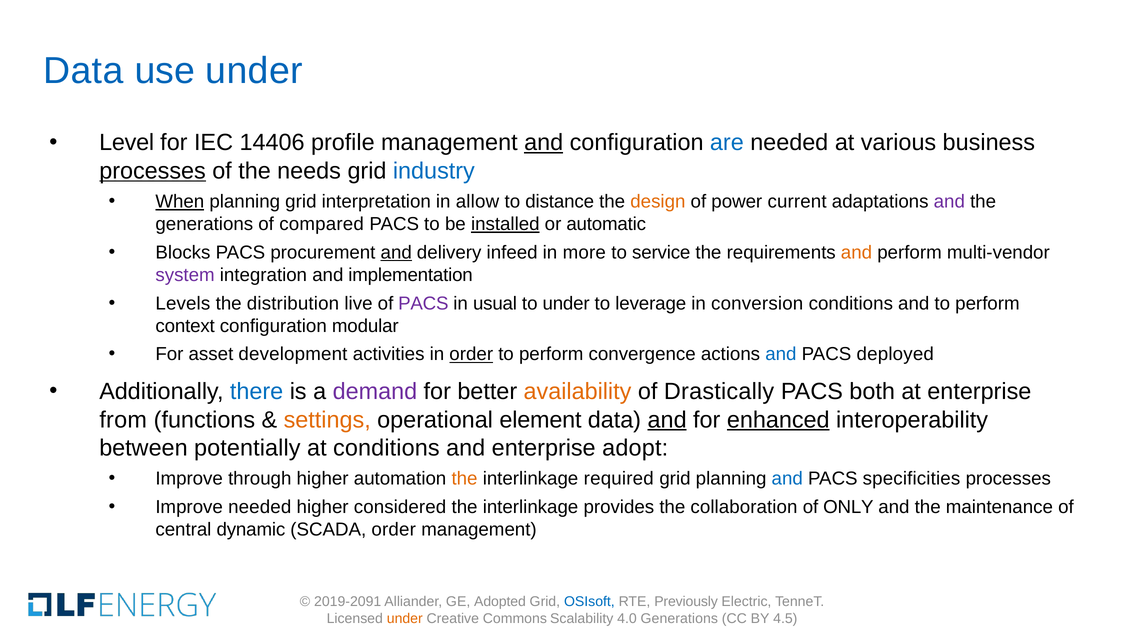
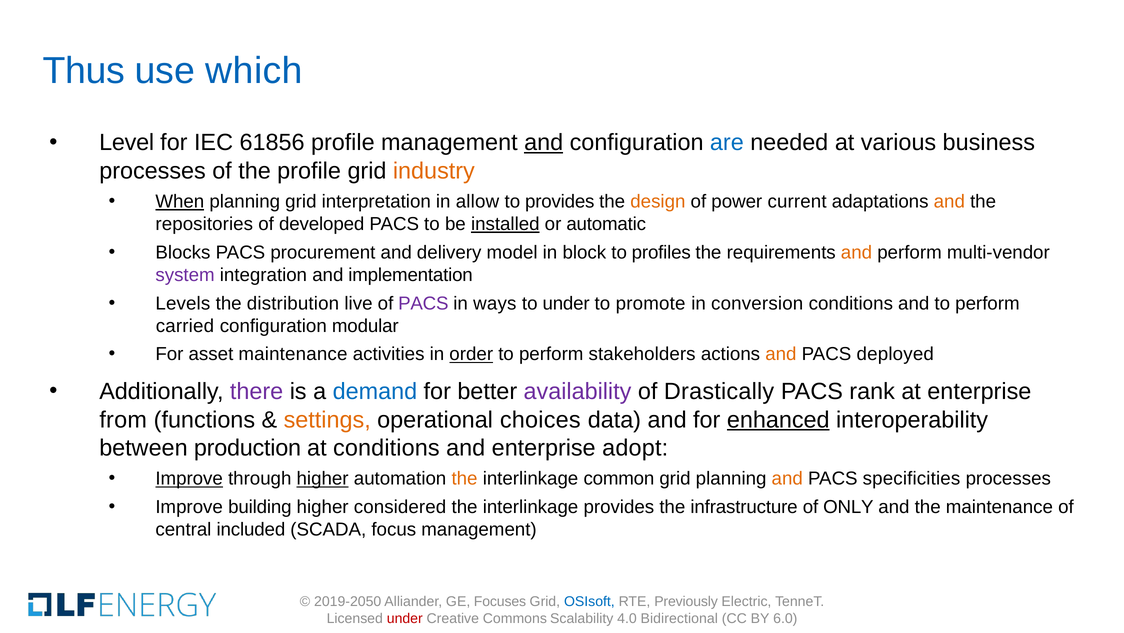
Data at (83, 71): Data -> Thus
use under: under -> which
14406: 14406 -> 61856
processes at (153, 171) underline: present -> none
the needs: needs -> profile
industry colour: blue -> orange
to distance: distance -> provides
and at (949, 201) colour: purple -> orange
generations at (204, 224): generations -> repositories
compared: compared -> developed
and at (396, 252) underline: present -> none
infeed: infeed -> model
more: more -> block
service: service -> profiles
usual: usual -> ways
leverage: leverage -> promote
context: context -> carried
asset development: development -> maintenance
convergence: convergence -> stakeholders
and at (781, 354) colour: blue -> orange
there colour: blue -> purple
demand colour: purple -> blue
availability colour: orange -> purple
both: both -> rank
element: element -> choices
and at (667, 419) underline: present -> none
potentially: potentially -> production
Improve at (189, 478) underline: none -> present
higher at (323, 478) underline: none -> present
required: required -> common
and at (787, 478) colour: blue -> orange
Improve needed: needed -> building
collaboration: collaboration -> infrastructure
dynamic: dynamic -> included
SCADA order: order -> focus
2019-2091: 2019-2091 -> 2019-2050
Adopted: Adopted -> Focuses
under at (405, 618) colour: orange -> red
4.0 Generations: Generations -> Bidirectional
4.5: 4.5 -> 6.0
